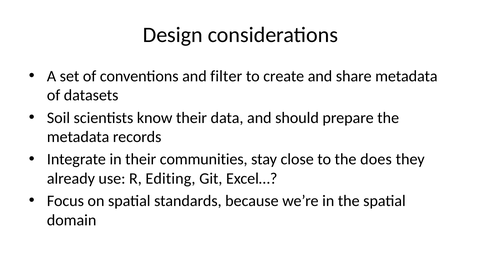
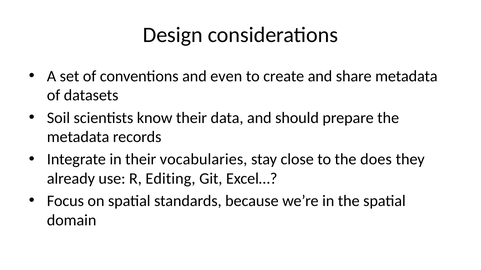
filter: filter -> even
communities: communities -> vocabularies
